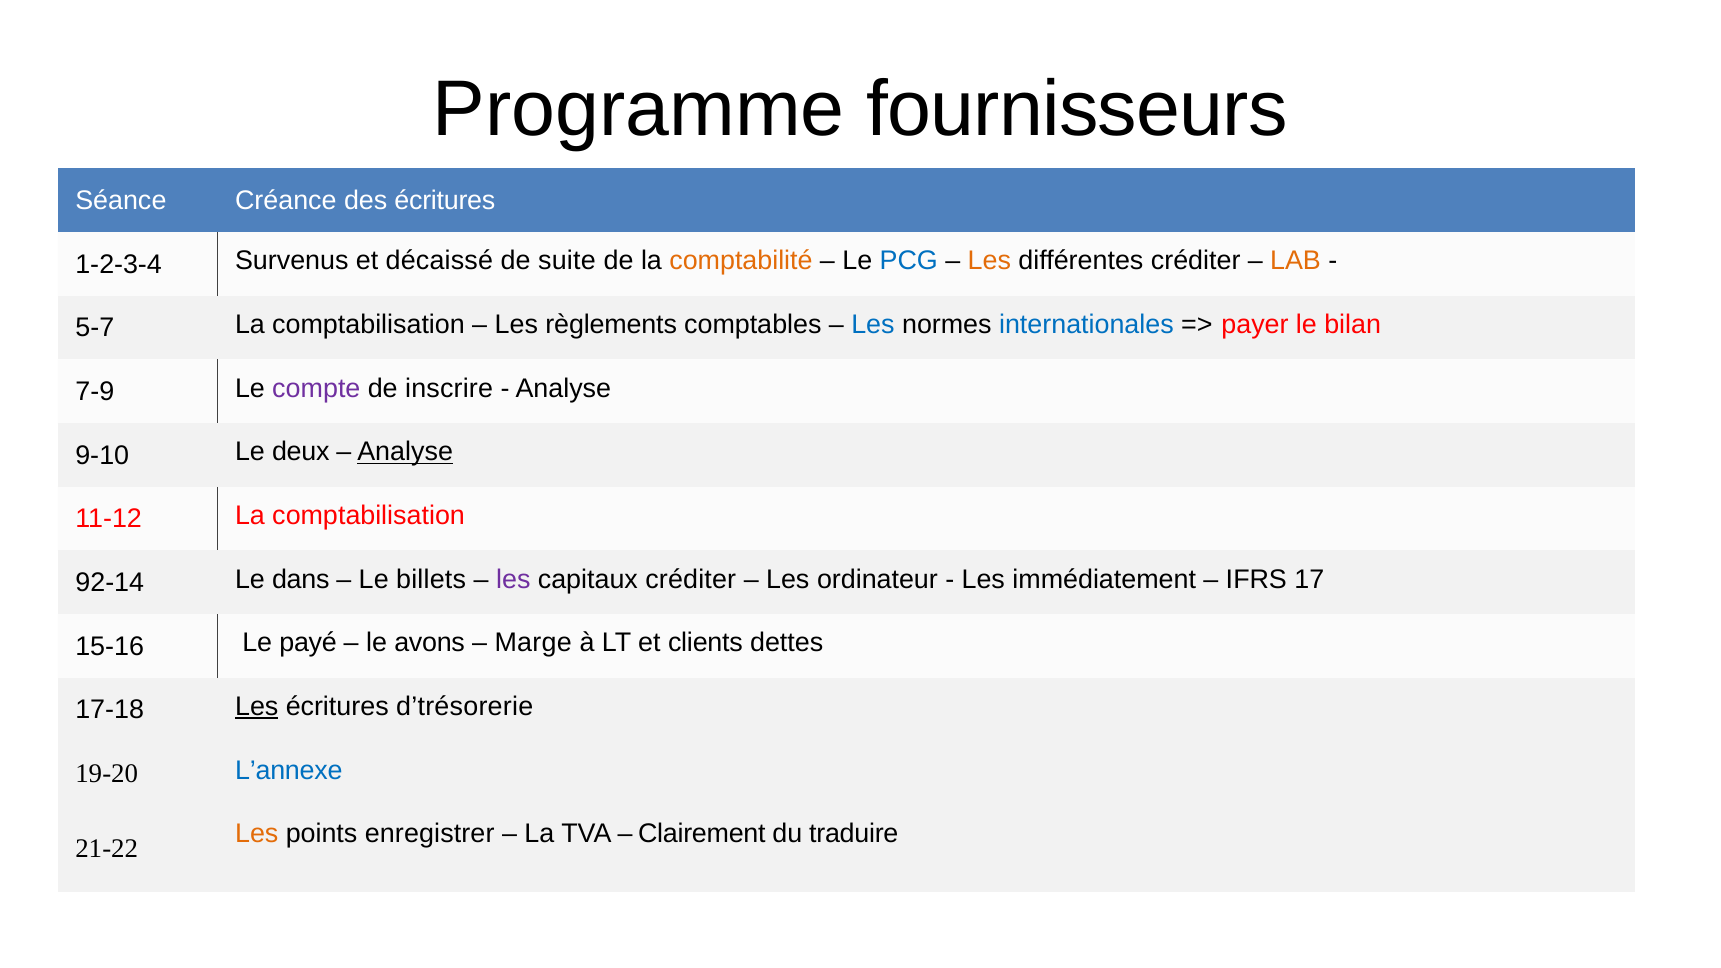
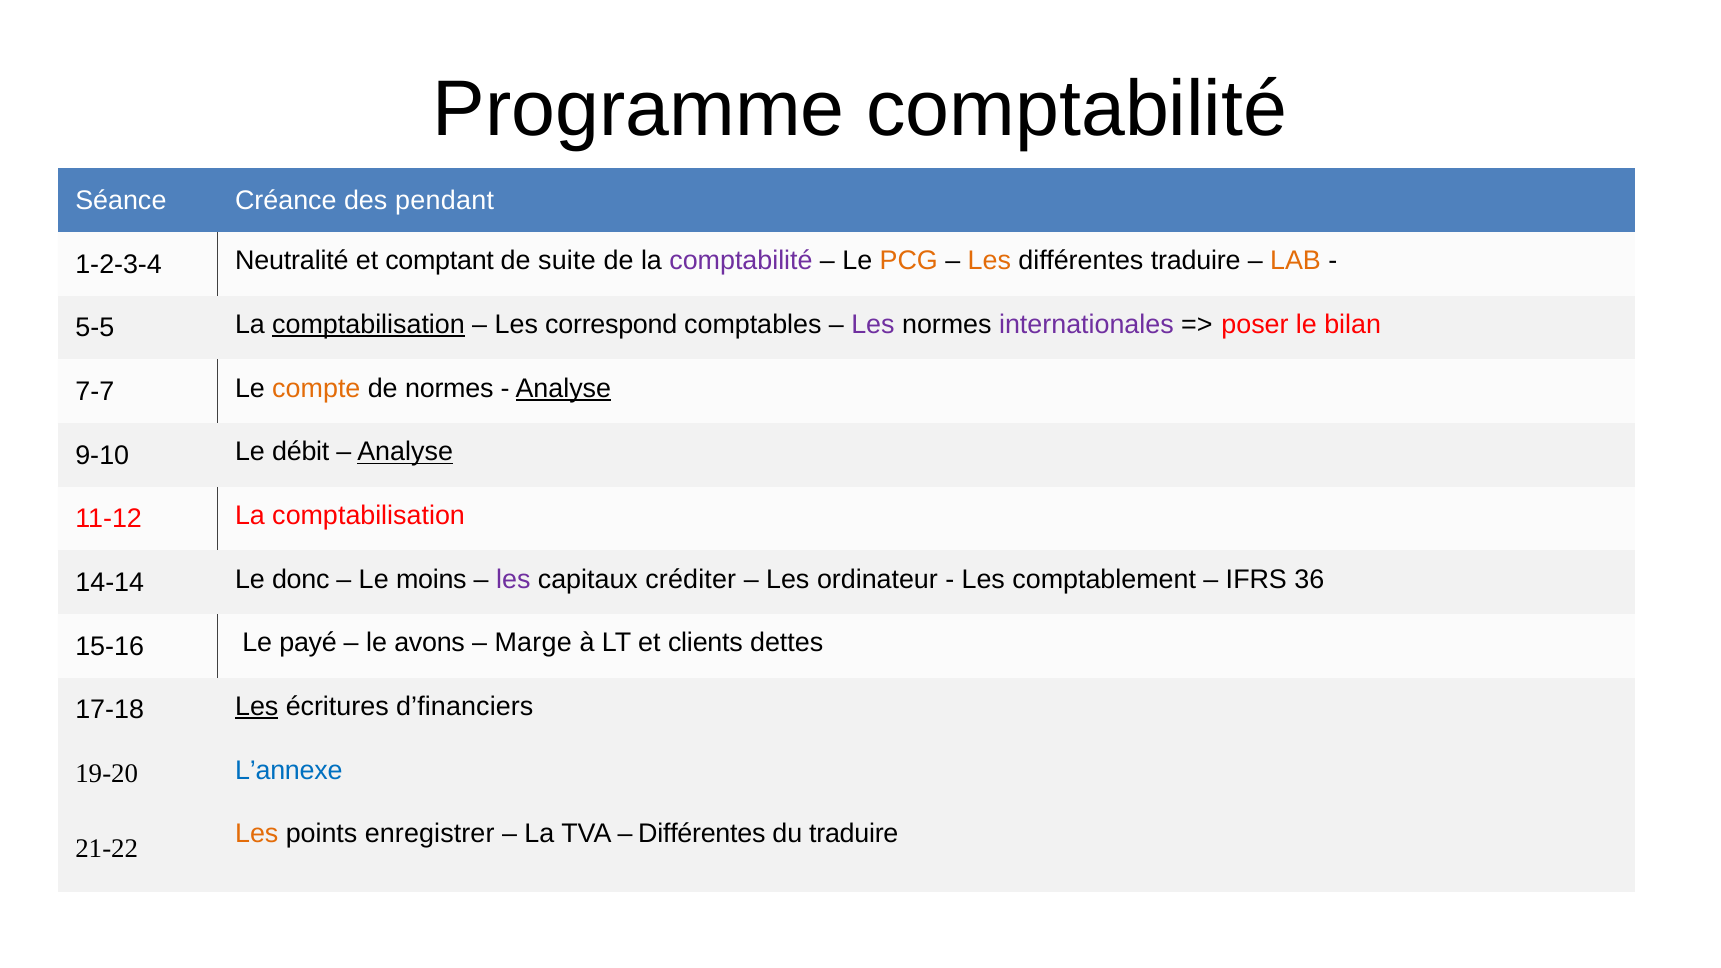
Programme fournisseurs: fournisseurs -> comptabilité
des écritures: écritures -> pendant
Survenus: Survenus -> Neutralité
décaissé: décaissé -> comptant
comptabilité at (741, 261) colour: orange -> purple
PCG colour: blue -> orange
différentes créditer: créditer -> traduire
5-7: 5-7 -> 5-5
comptabilisation at (369, 325) underline: none -> present
règlements: règlements -> correspond
Les at (873, 325) colour: blue -> purple
internationales colour: blue -> purple
payer: payer -> poser
7-9: 7-9 -> 7-7
compte colour: purple -> orange
de inscrire: inscrire -> normes
Analyse at (563, 388) underline: none -> present
deux: deux -> débit
92-14: 92-14 -> 14-14
dans: dans -> donc
billets: billets -> moins
immédiatement: immédiatement -> comptablement
17: 17 -> 36
d’trésorerie: d’trésorerie -> d’financiers
Clairement at (702, 834): Clairement -> Différentes
